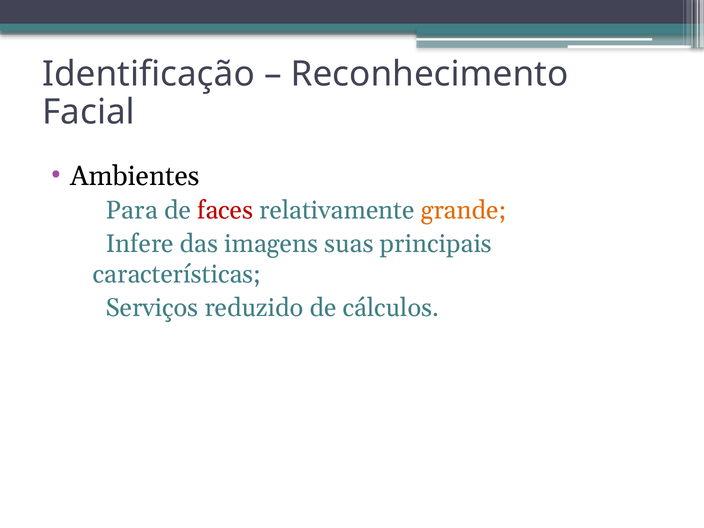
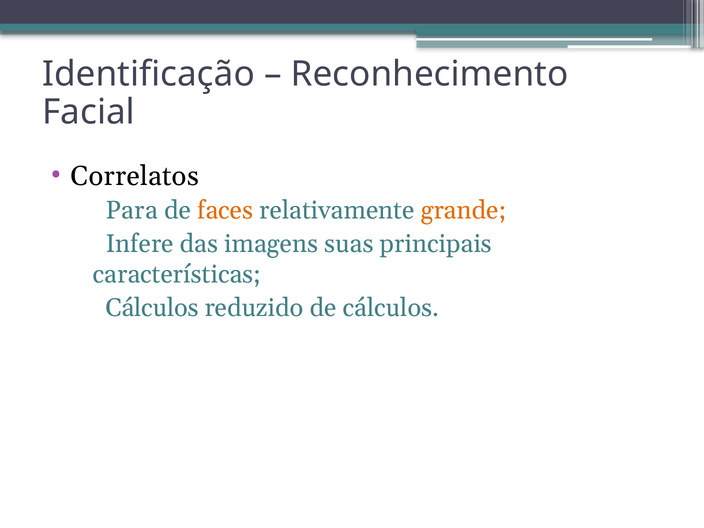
Ambientes: Ambientes -> Correlatos
faces colour: red -> orange
Serviços at (152, 308): Serviços -> Cálculos
